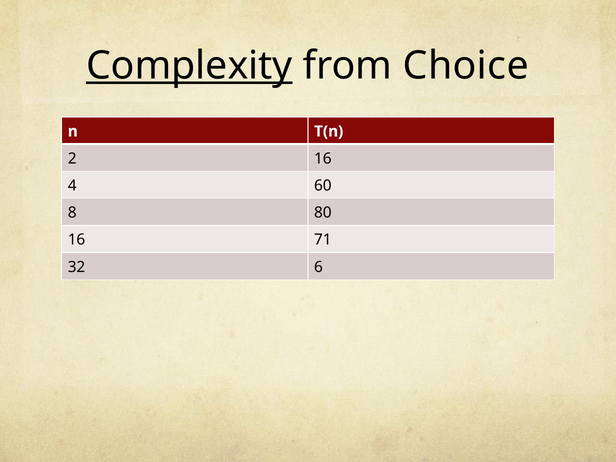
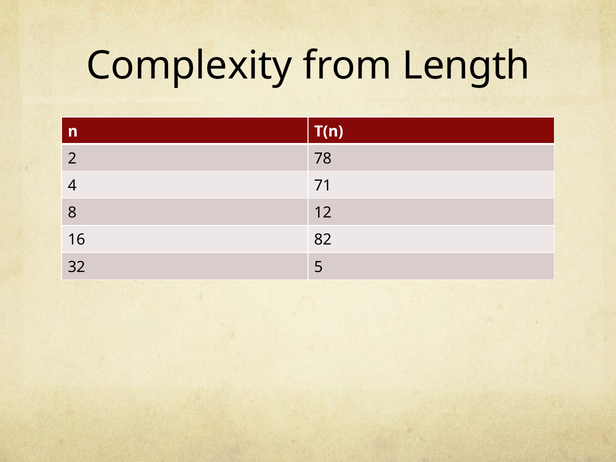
Complexity underline: present -> none
Choice: Choice -> Length
2 16: 16 -> 78
60: 60 -> 71
80: 80 -> 12
71: 71 -> 82
6: 6 -> 5
